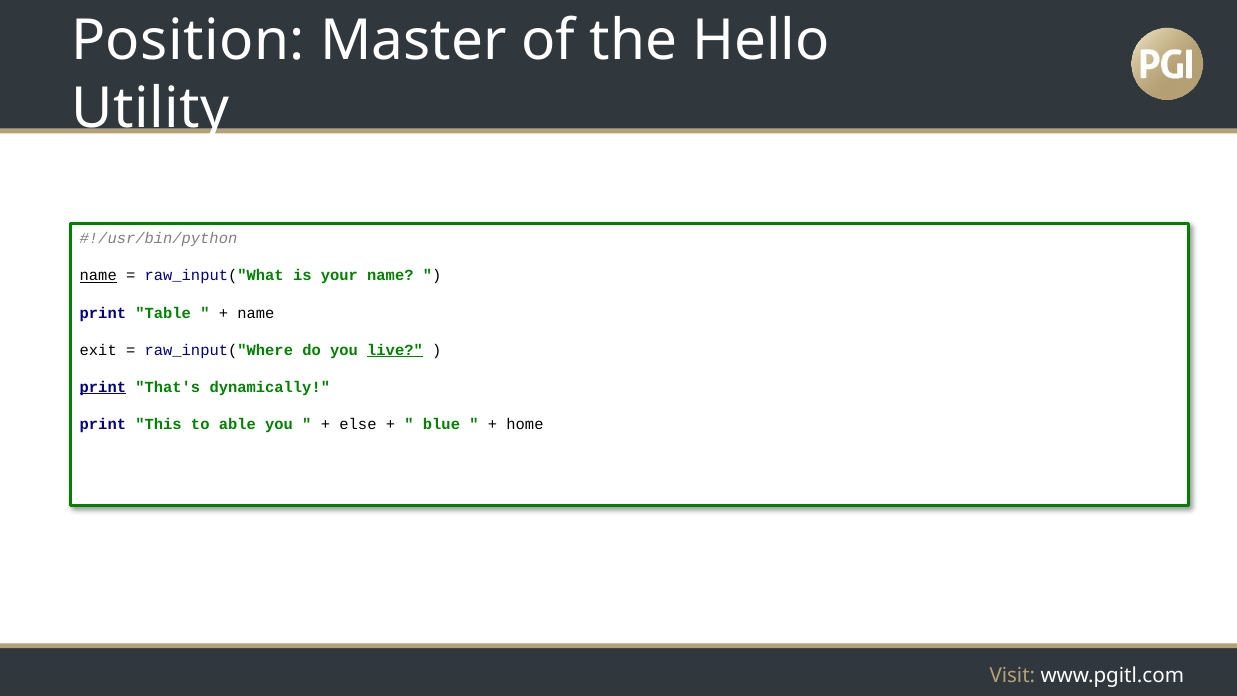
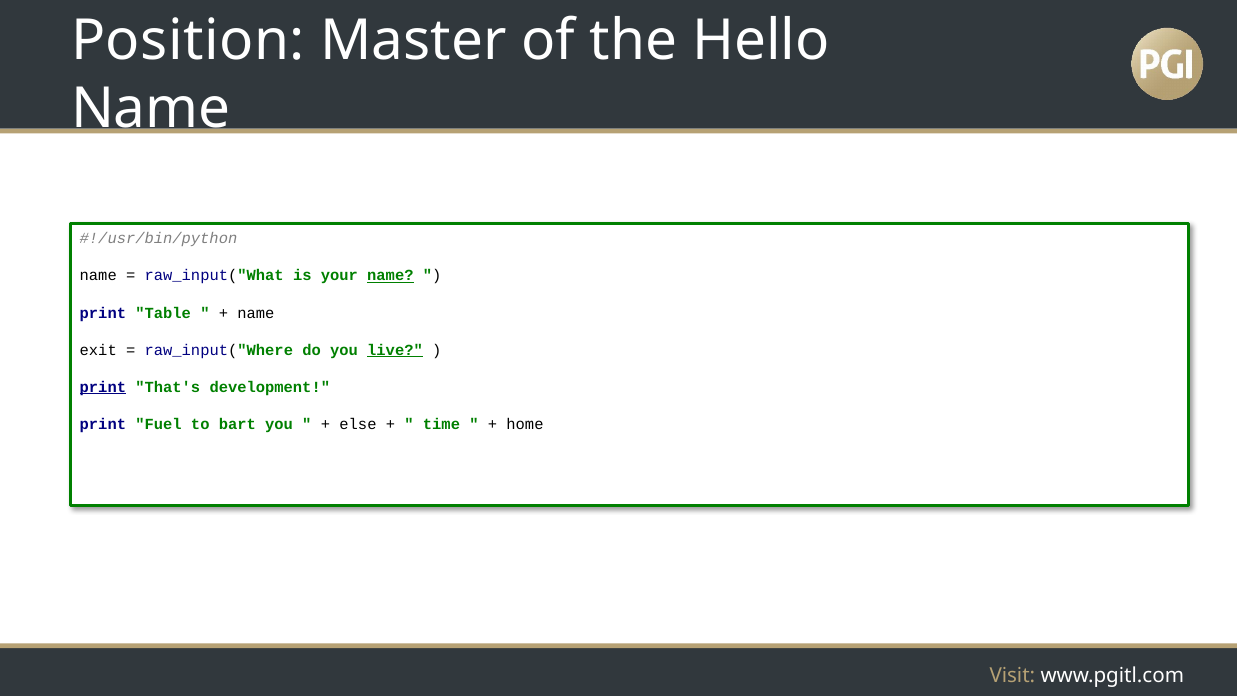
Utility at (150, 109): Utility -> Name
name at (98, 276) underline: present -> none
name at (390, 276) underline: none -> present
dynamically: dynamically -> development
This: This -> Fuel
able: able -> bart
blue: blue -> time
